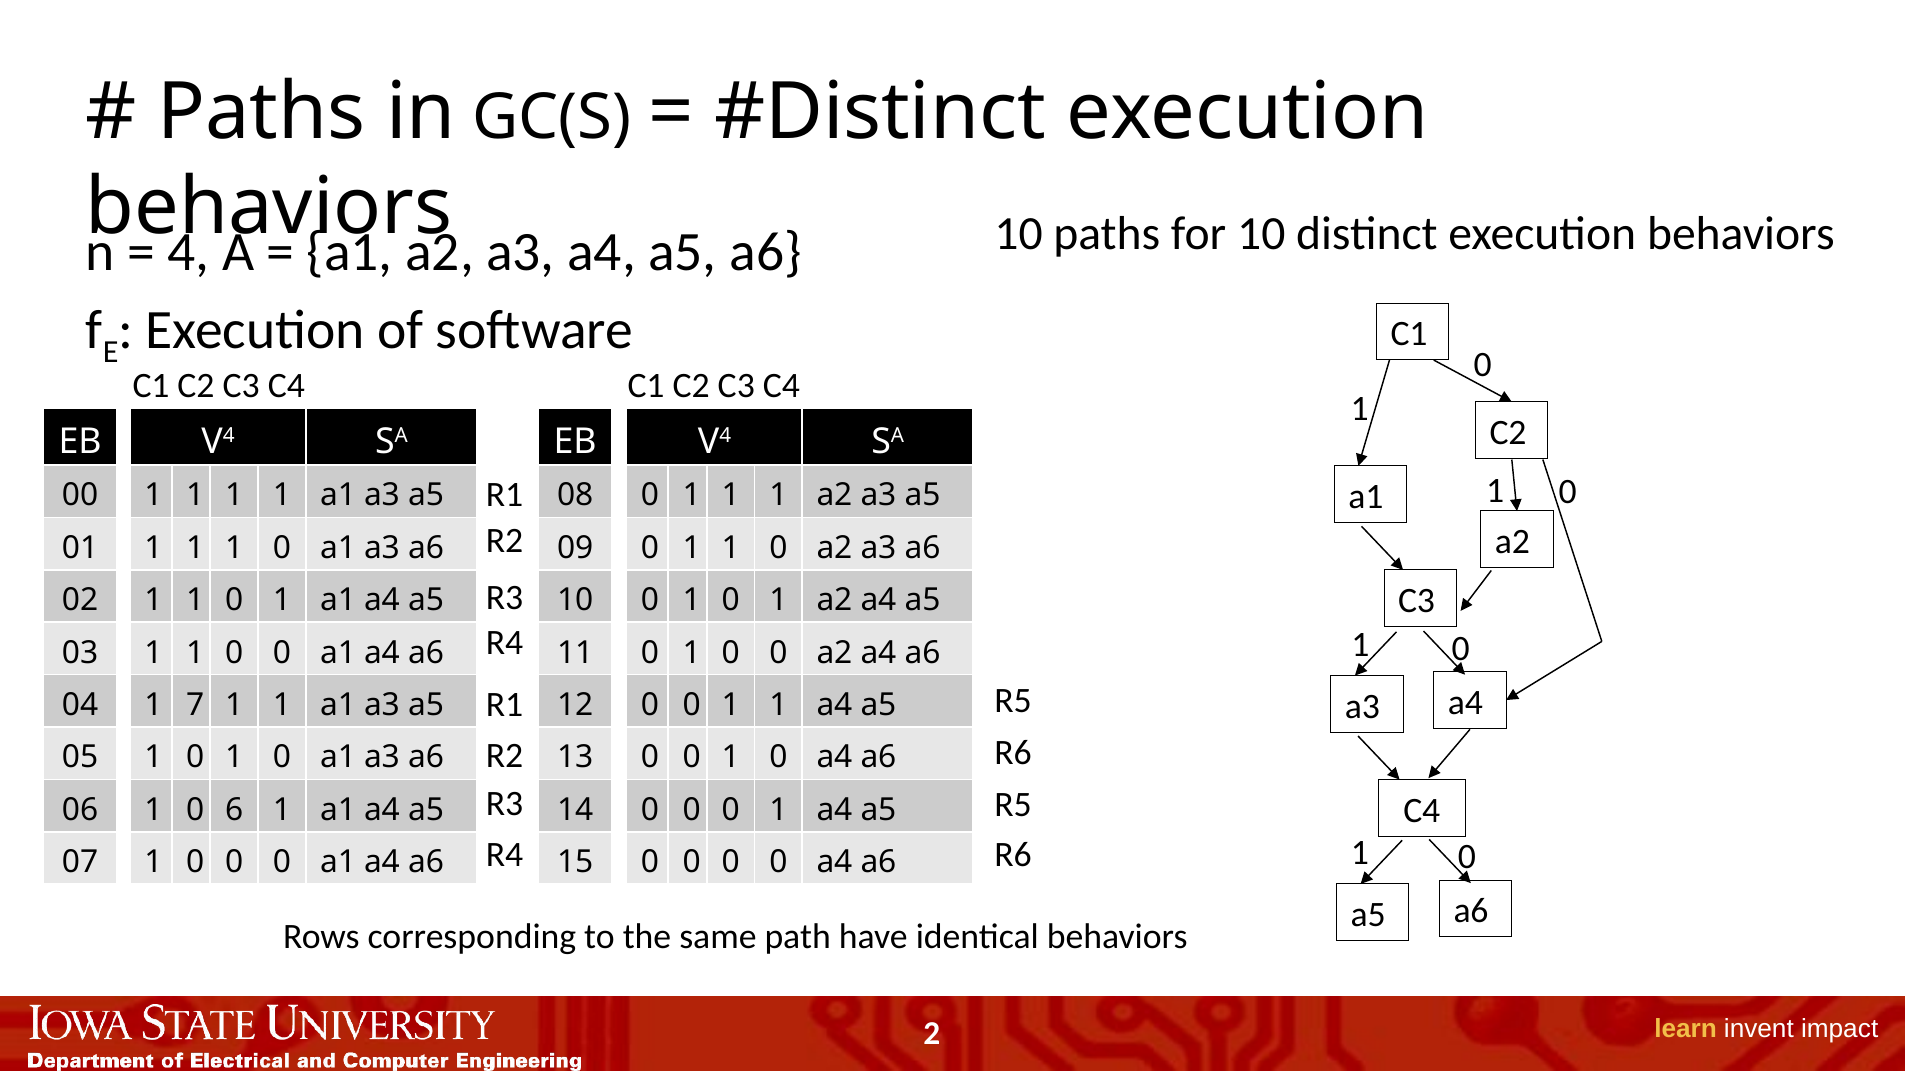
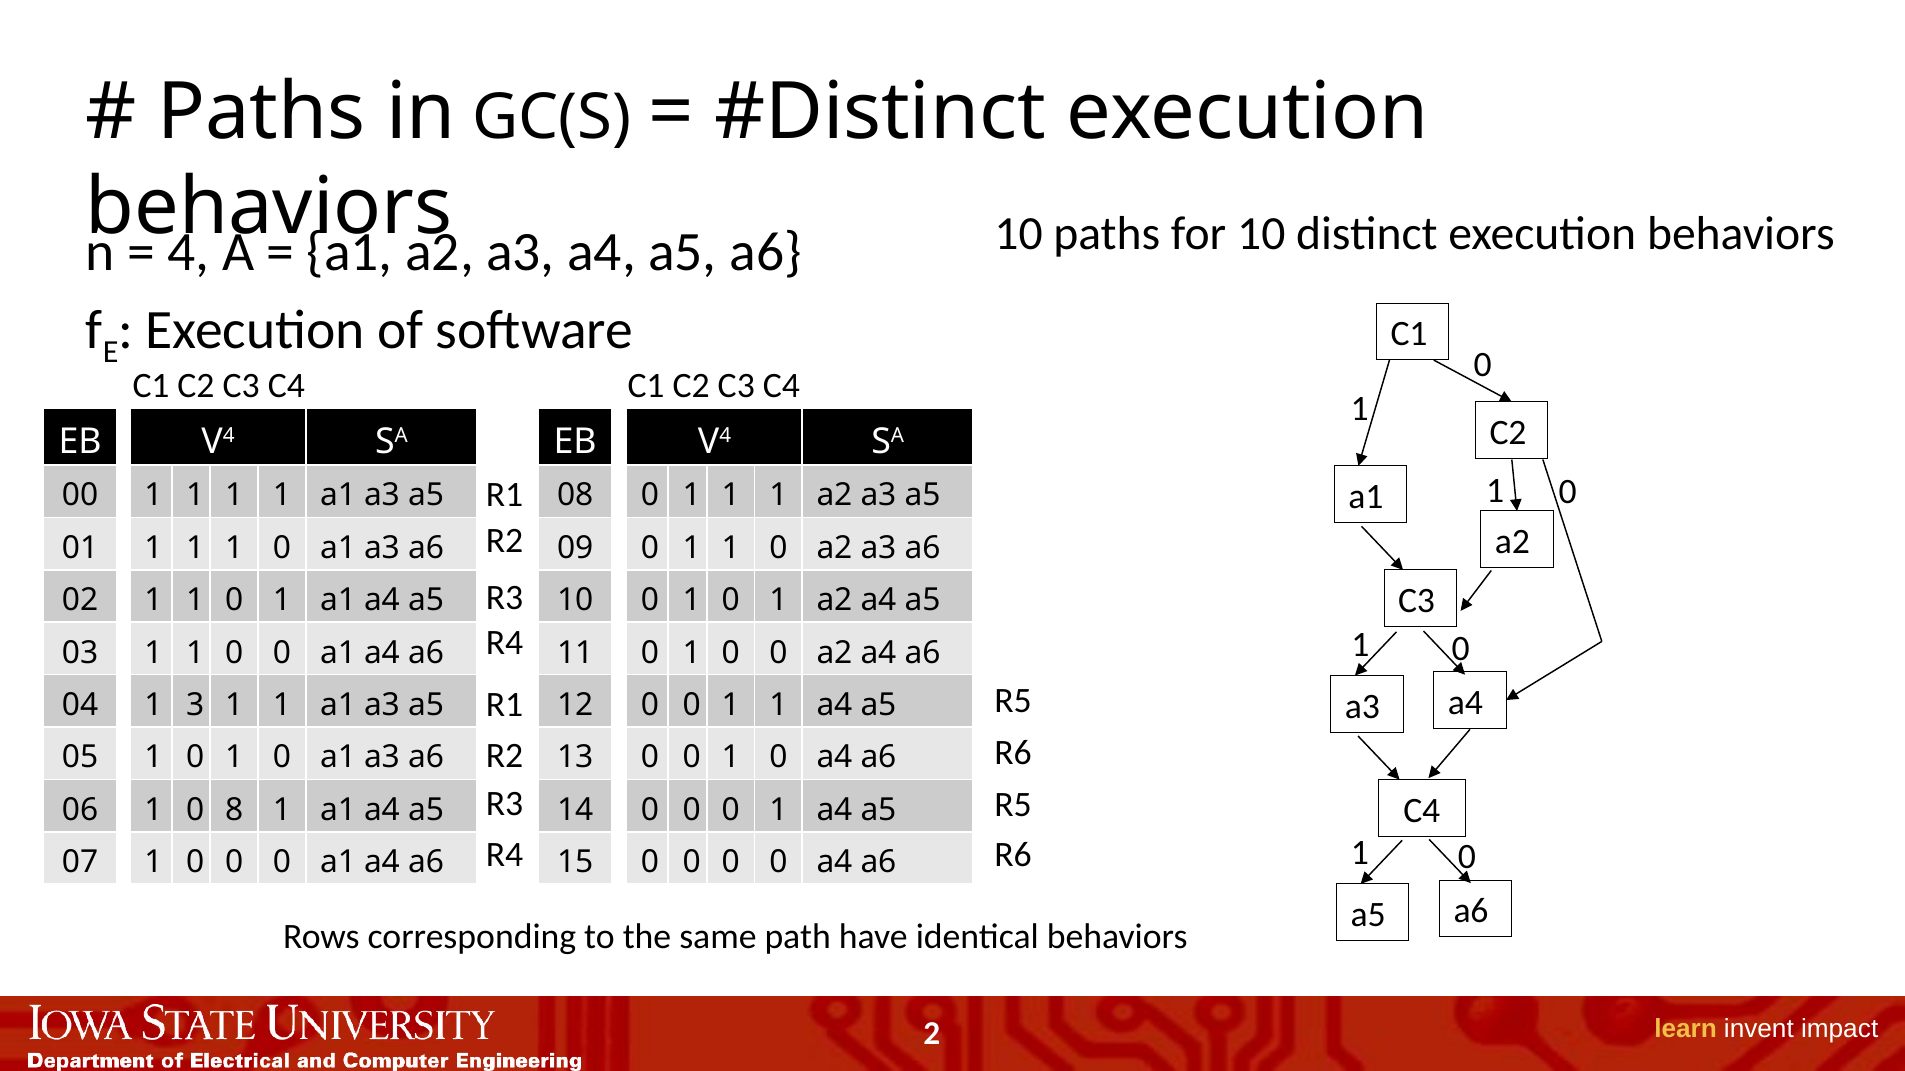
7: 7 -> 3
6: 6 -> 8
